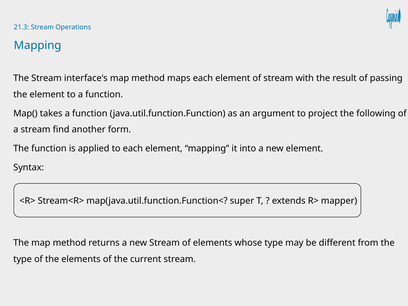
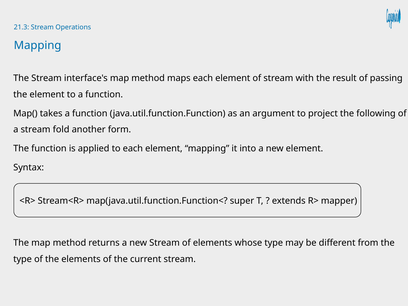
find: find -> fold
